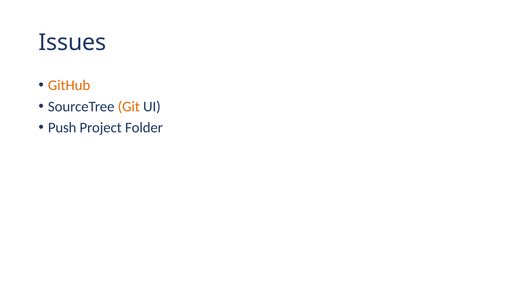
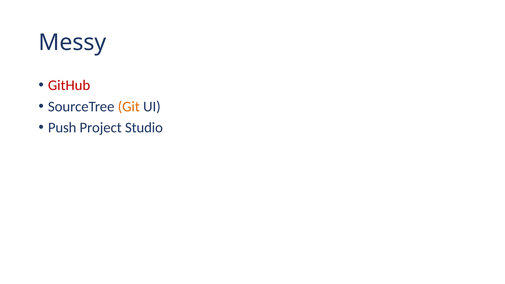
Issues: Issues -> Messy
GitHub colour: orange -> red
Folder: Folder -> Studio
